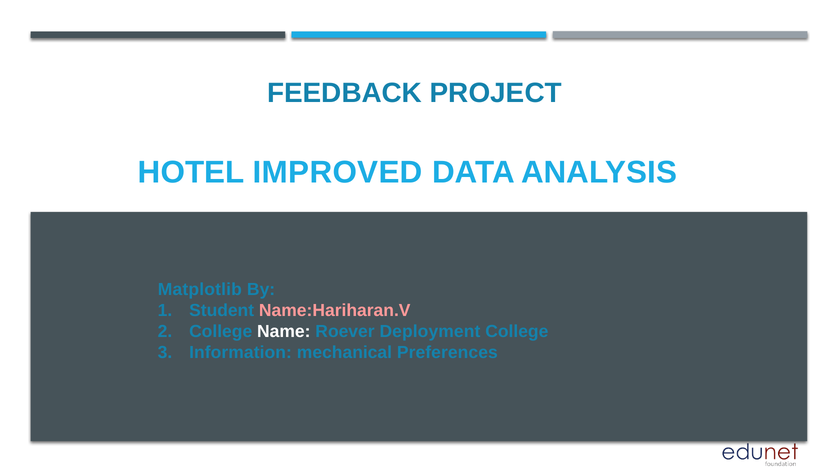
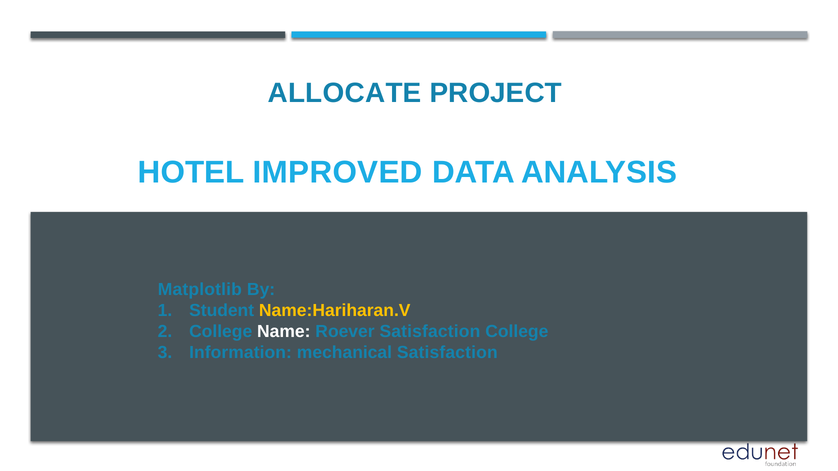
FEEDBACK: FEEDBACK -> ALLOCATE
Name:Hariharan.V colour: pink -> yellow
Roever Deployment: Deployment -> Satisfaction
mechanical Preferences: Preferences -> Satisfaction
